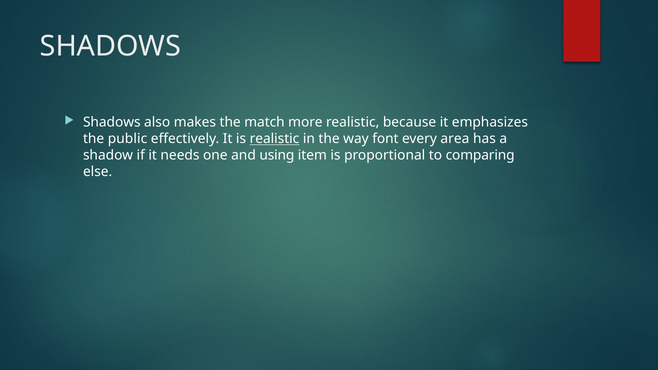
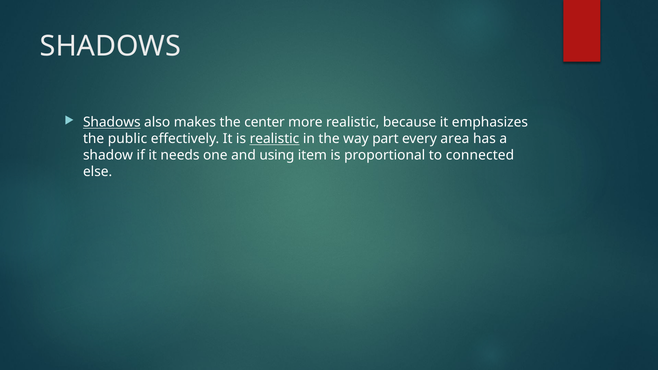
Shadows at (112, 122) underline: none -> present
match: match -> center
font: font -> part
comparing: comparing -> connected
